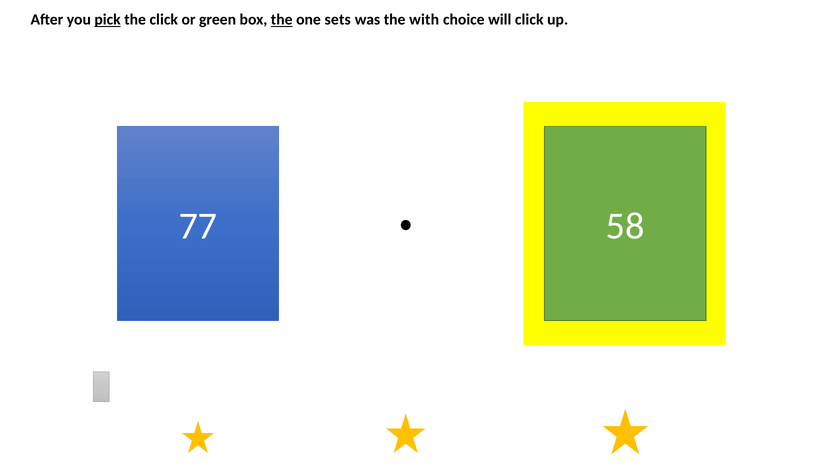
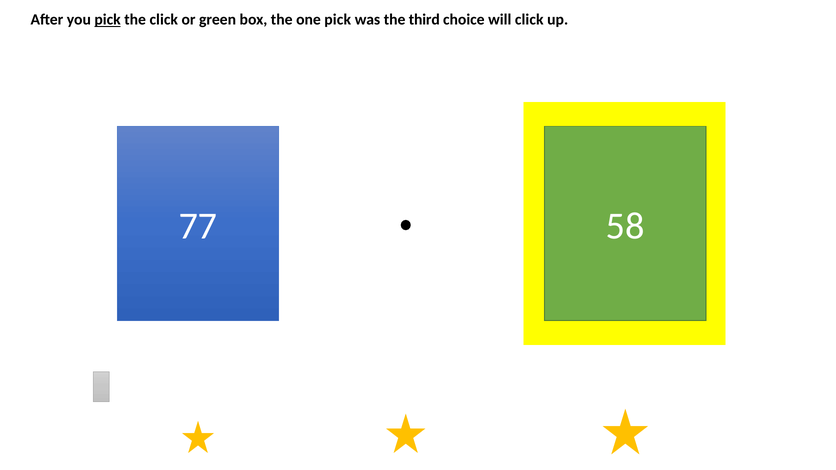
the at (282, 20) underline: present -> none
one sets: sets -> pick
with: with -> third
